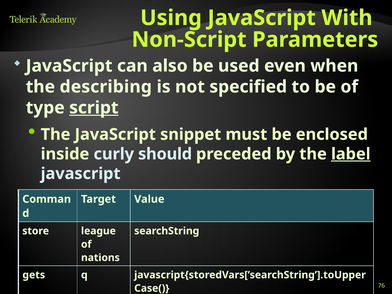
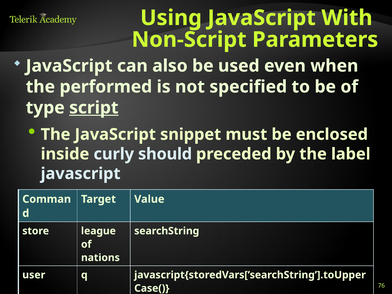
describing: describing -> performed
label underline: present -> none
gets: gets -> user
